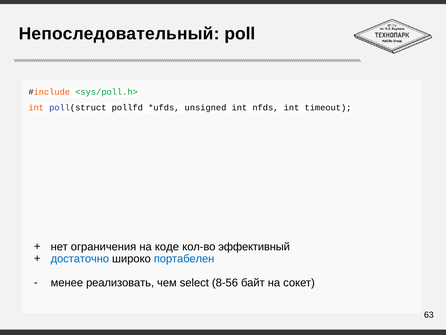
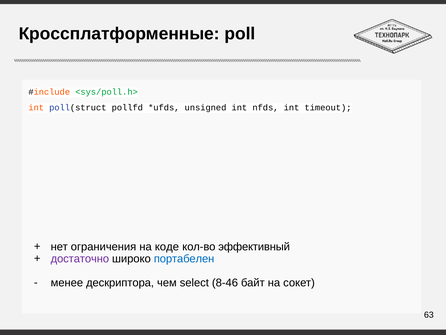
Непоследовательный: Непоследовательный -> Кроссплатформенные
достаточно colour: blue -> purple
реализовать: реализовать -> дескриптора
8-56: 8-56 -> 8-46
